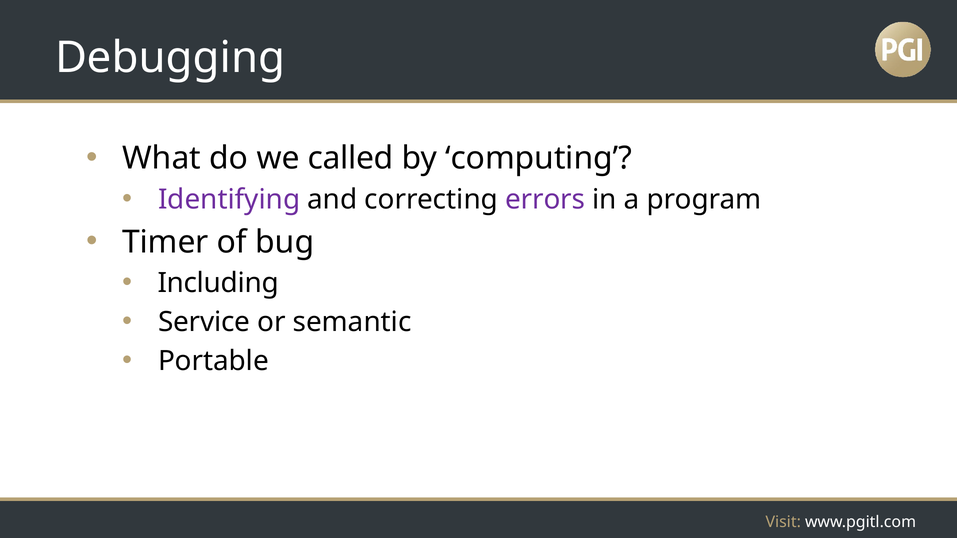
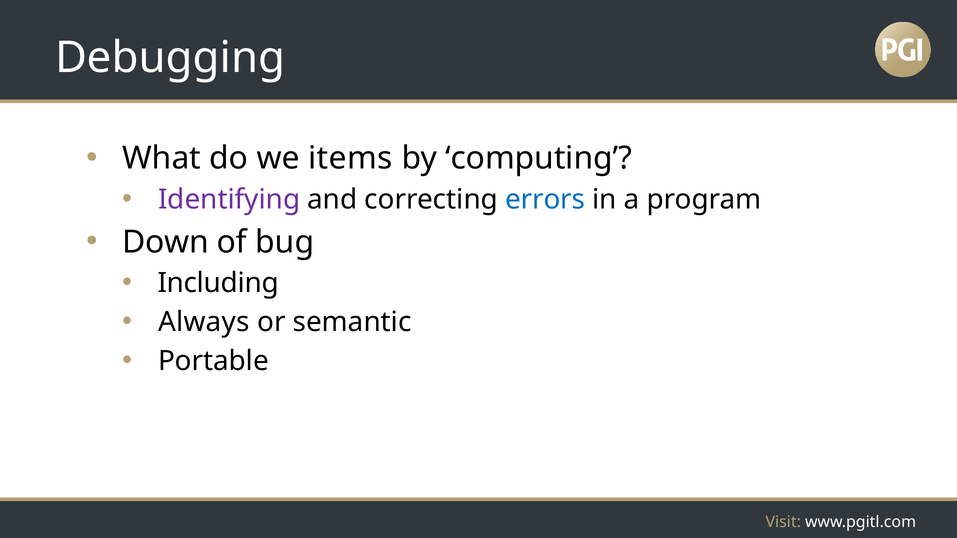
called: called -> items
errors colour: purple -> blue
Timer: Timer -> Down
Service: Service -> Always
